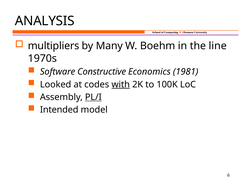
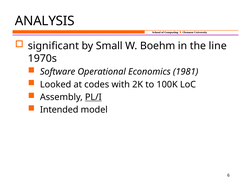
multipliers: multipliers -> significant
Many: Many -> Small
Constructive: Constructive -> Operational
with underline: present -> none
